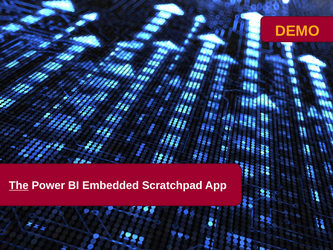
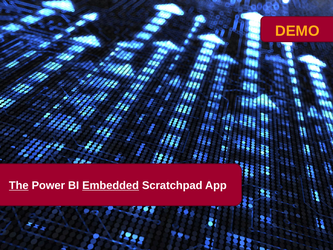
Embedded underline: none -> present
